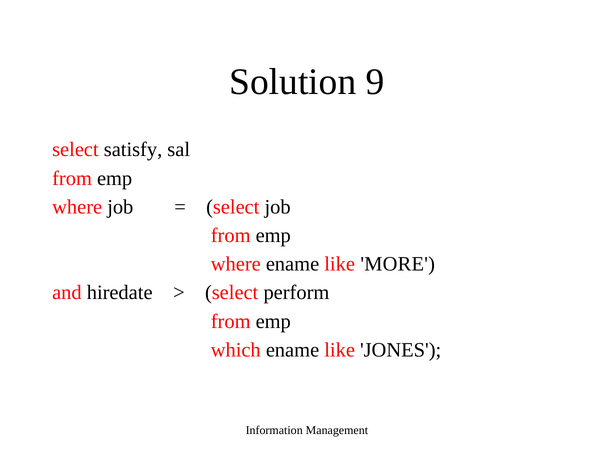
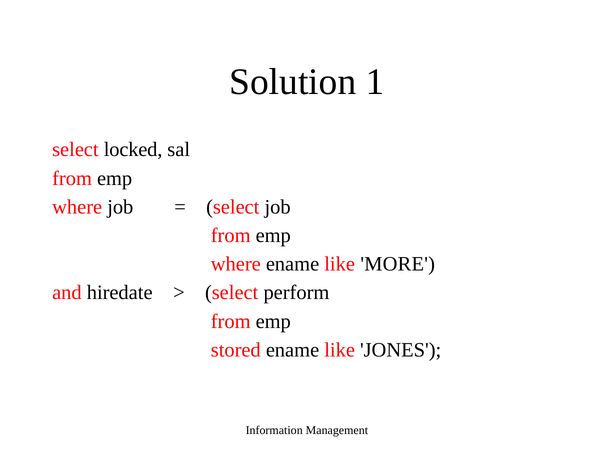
9: 9 -> 1
satisfy: satisfy -> locked
which: which -> stored
